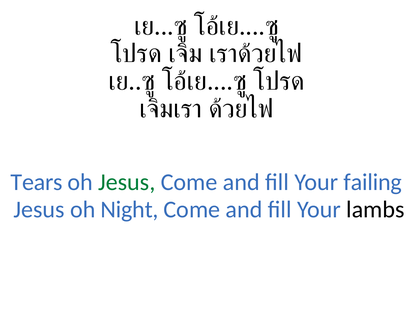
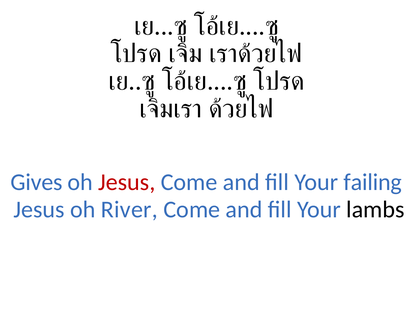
Tears: Tears -> Gives
Jesus at (127, 182) colour: green -> red
Night: Night -> River
